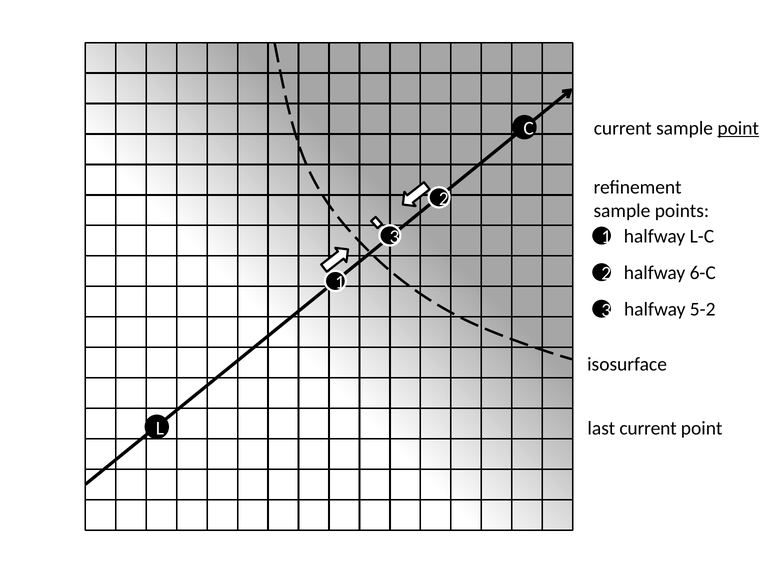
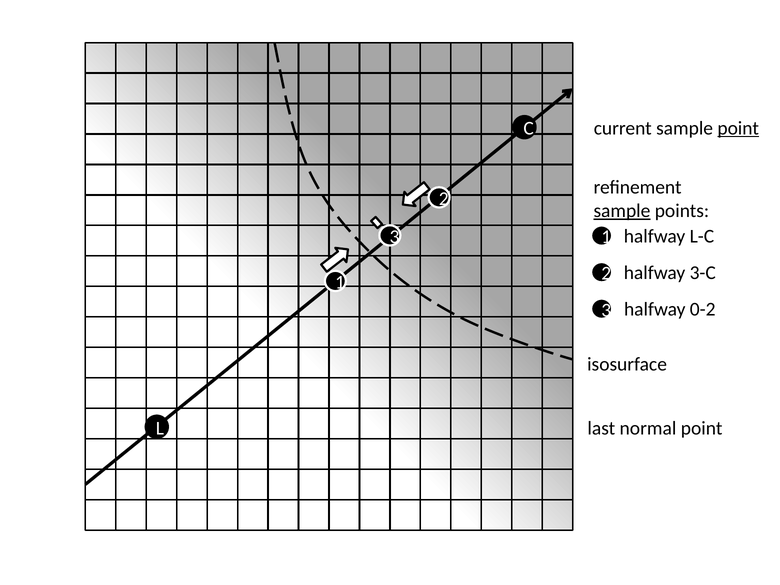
sample at (622, 211) underline: none -> present
6-C: 6-C -> 3-C
5-2: 5-2 -> 0-2
last current: current -> normal
